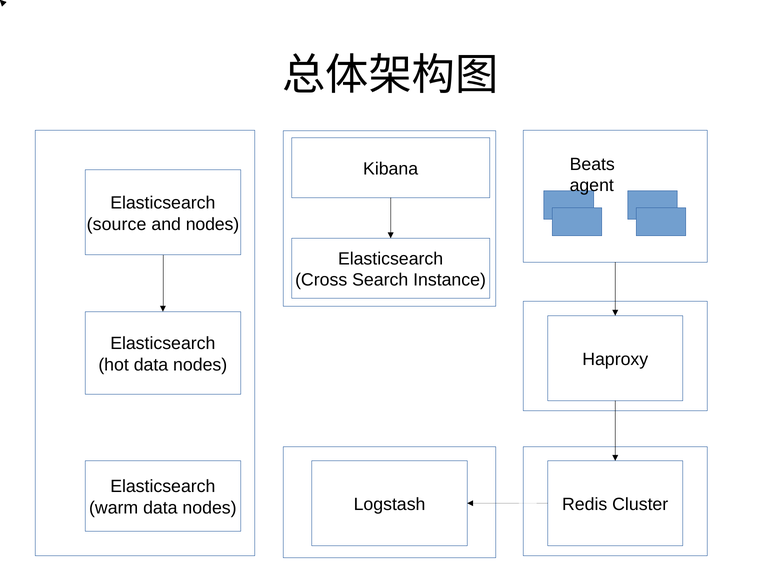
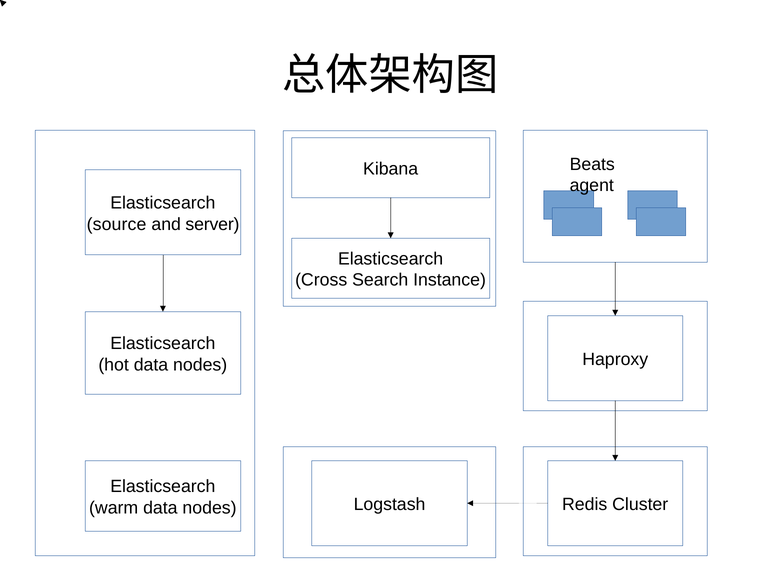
and nodes: nodes -> server
